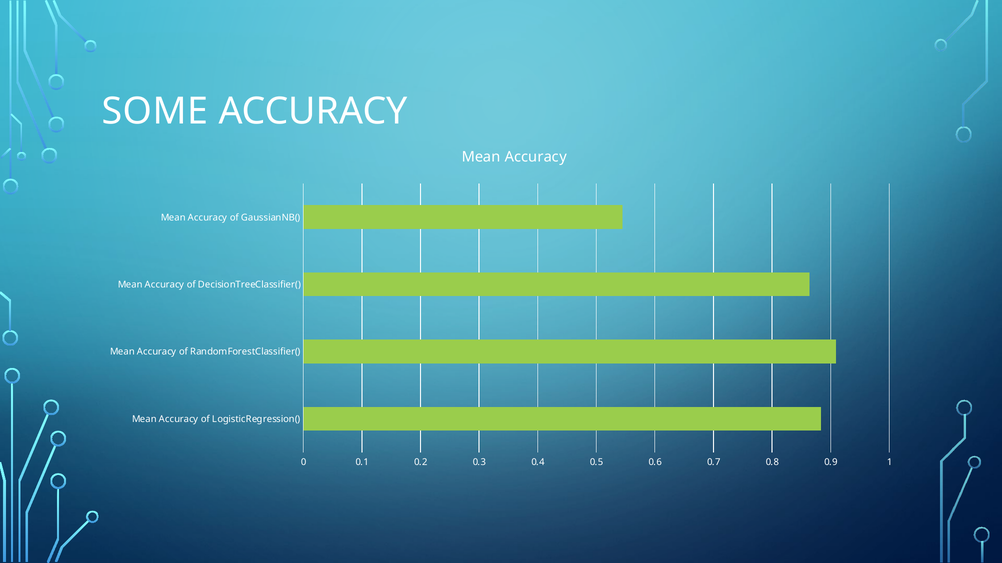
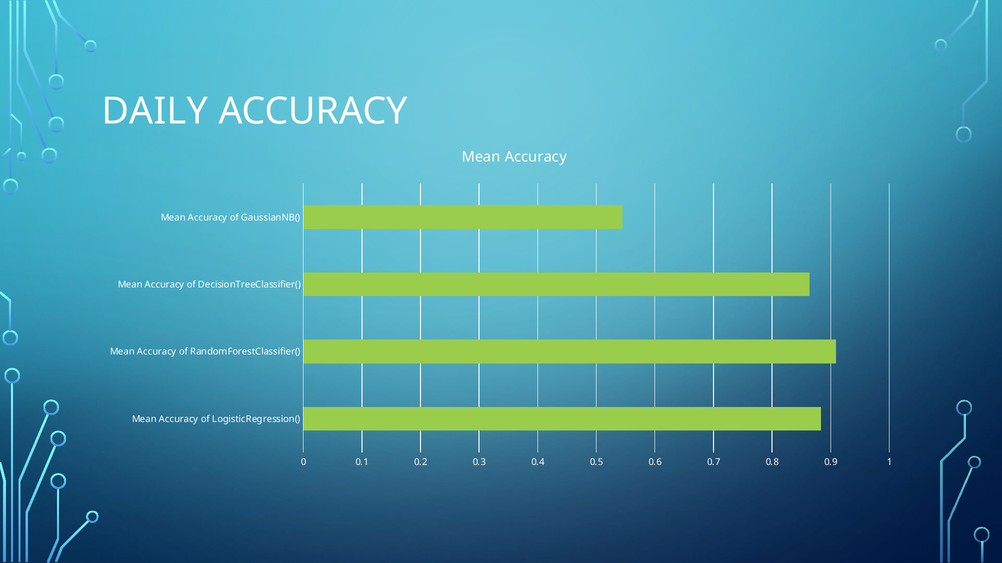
SOME: SOME -> DAILY
